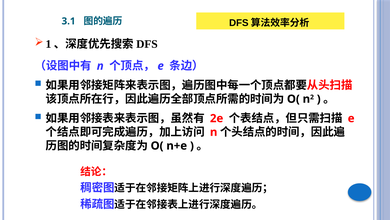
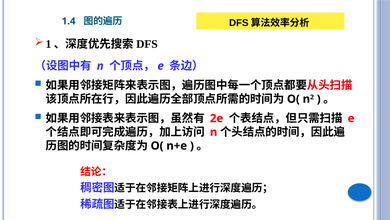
3.1: 3.1 -> 1.4
